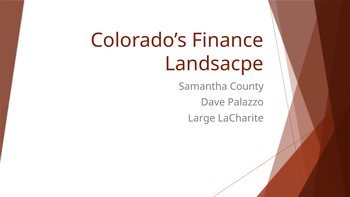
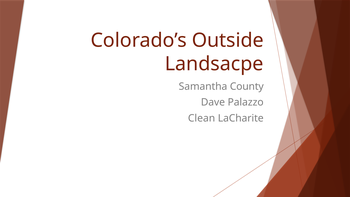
Finance: Finance -> Outside
Large: Large -> Clean
